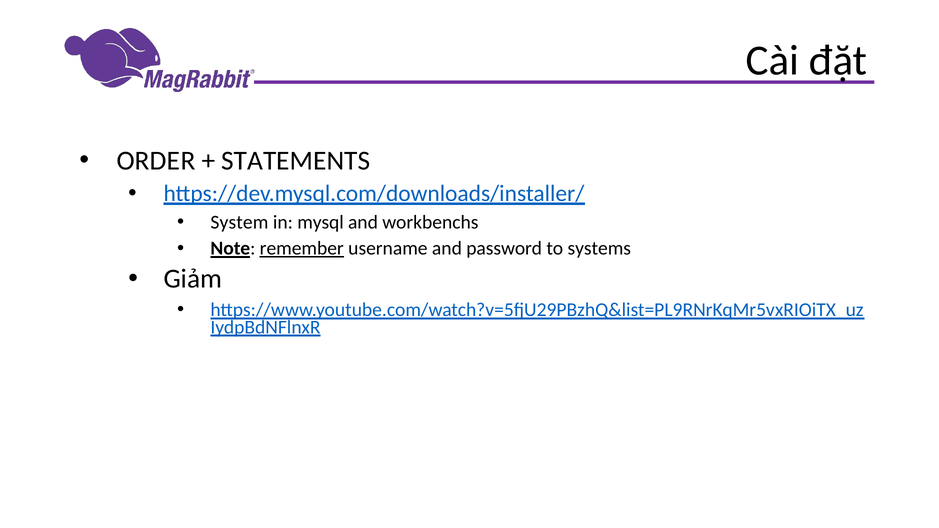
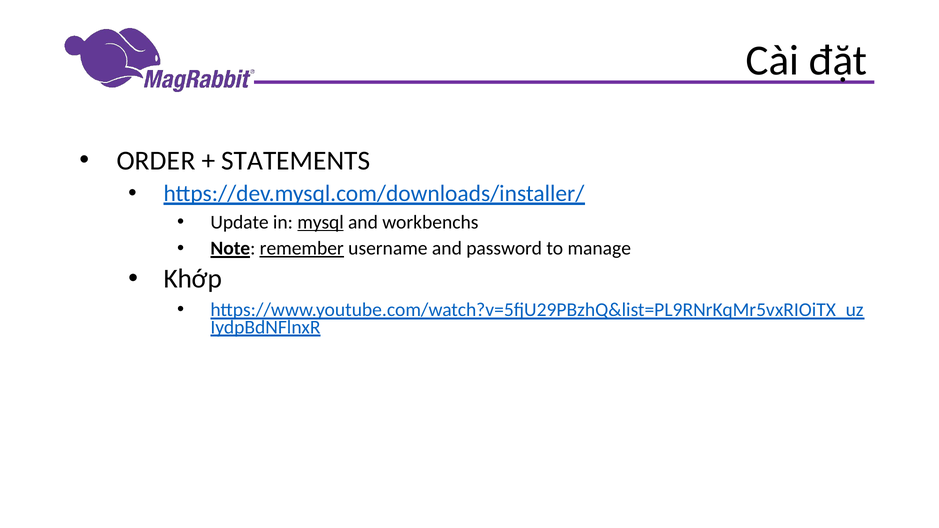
System: System -> Update
mysql underline: none -> present
systems: systems -> manage
Giảm: Giảm -> Khớp
